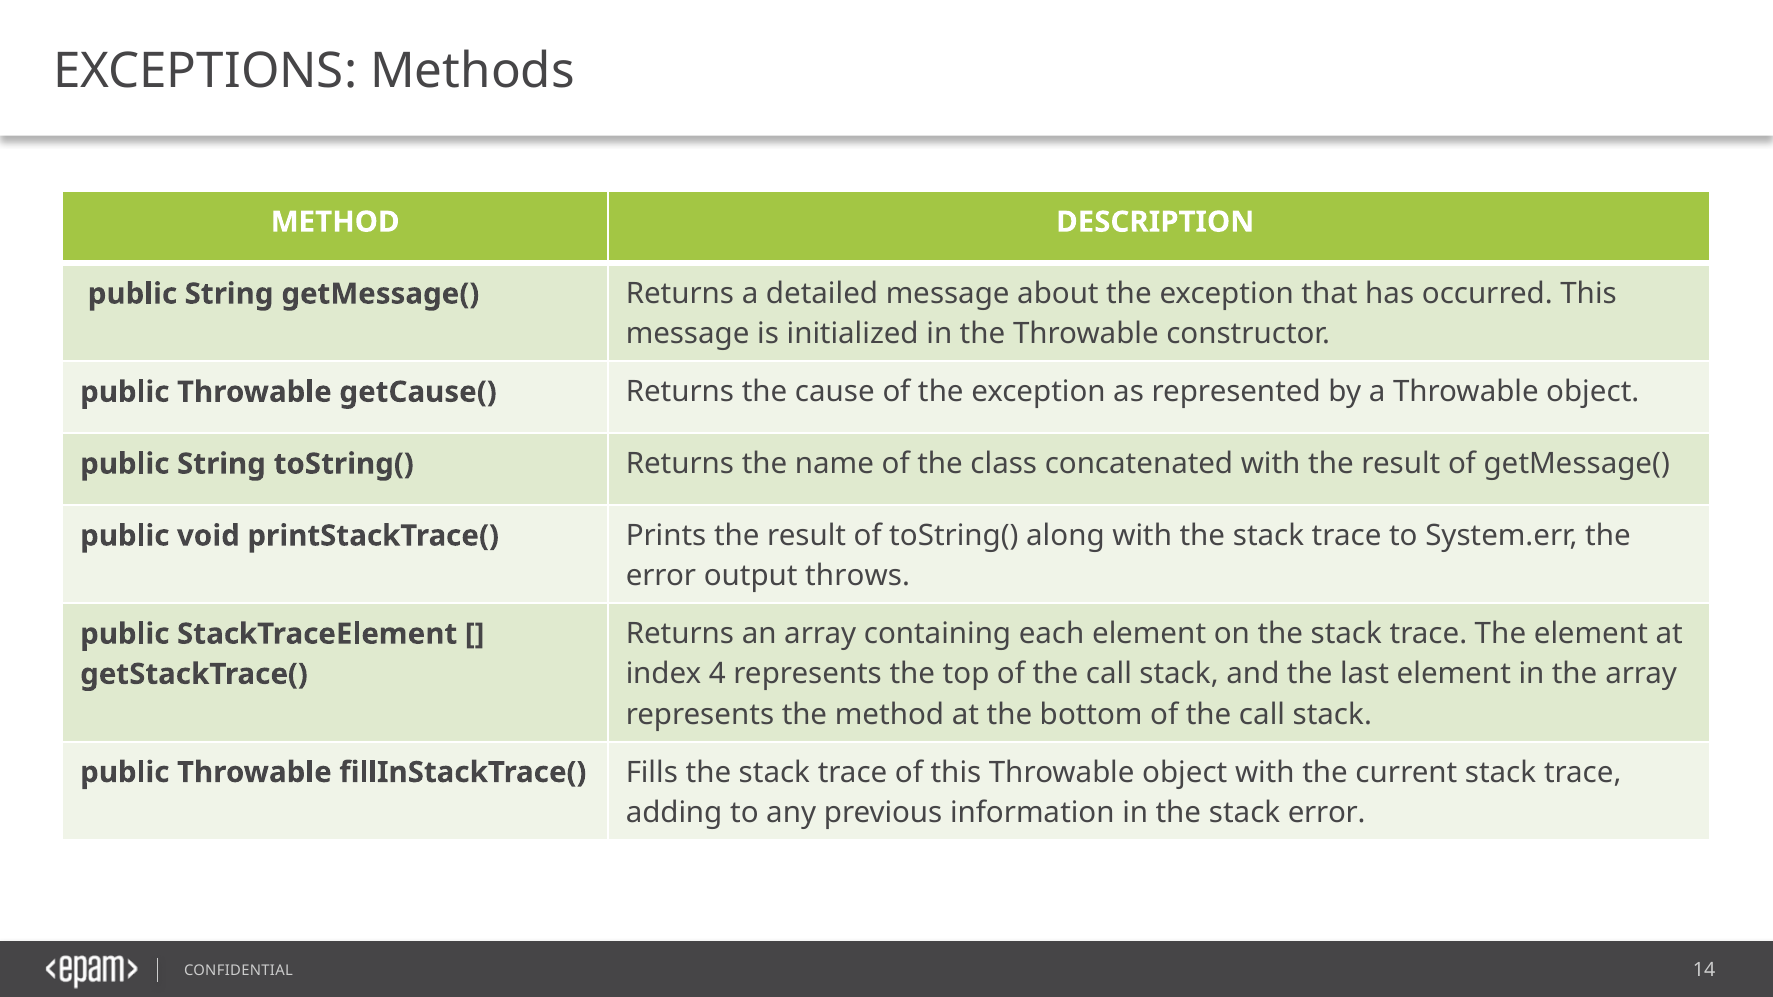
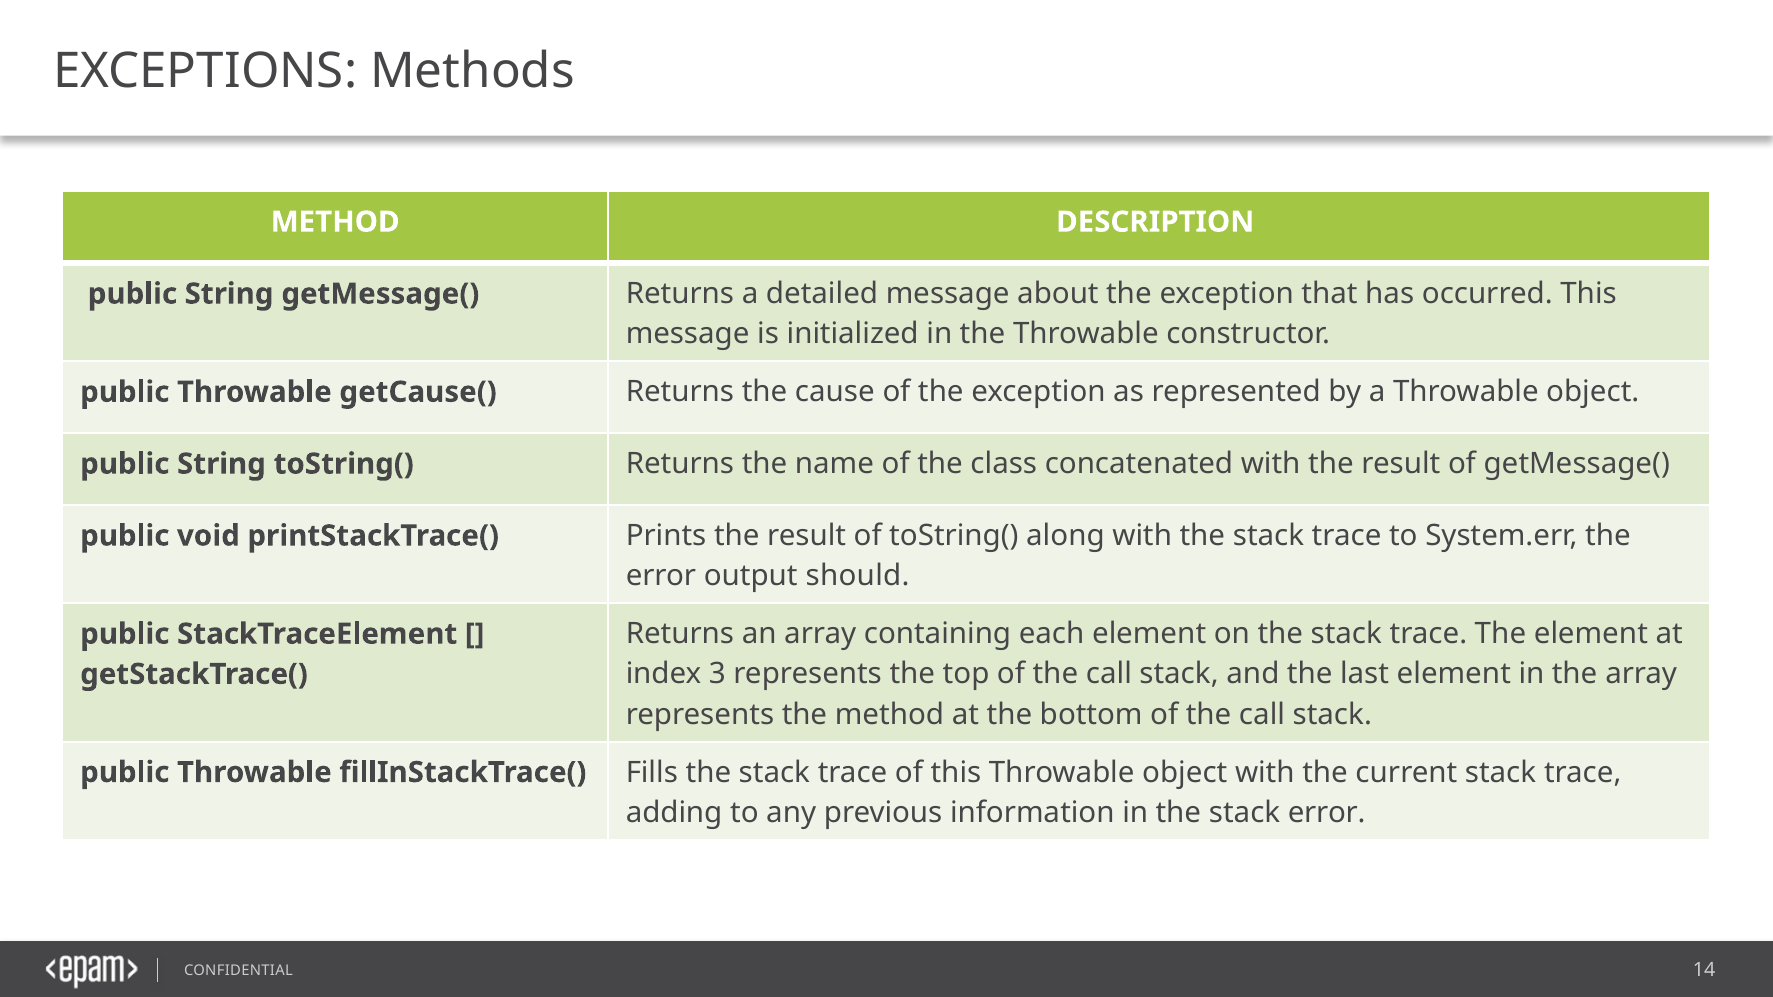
throws: throws -> should
4: 4 -> 3
